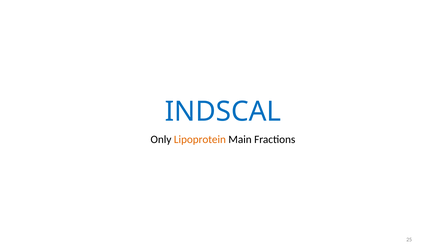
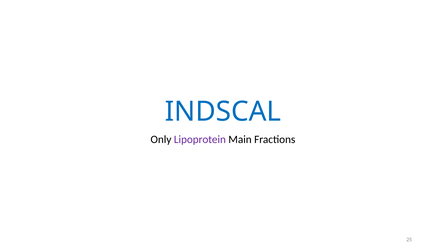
Lipoprotein colour: orange -> purple
